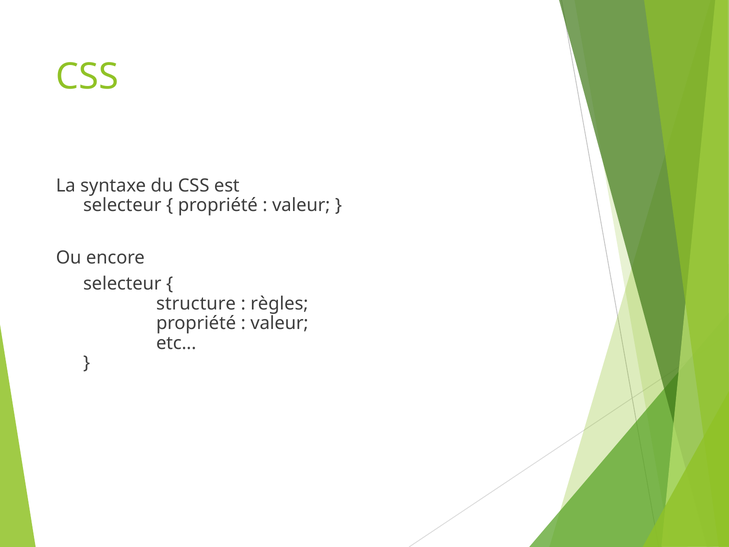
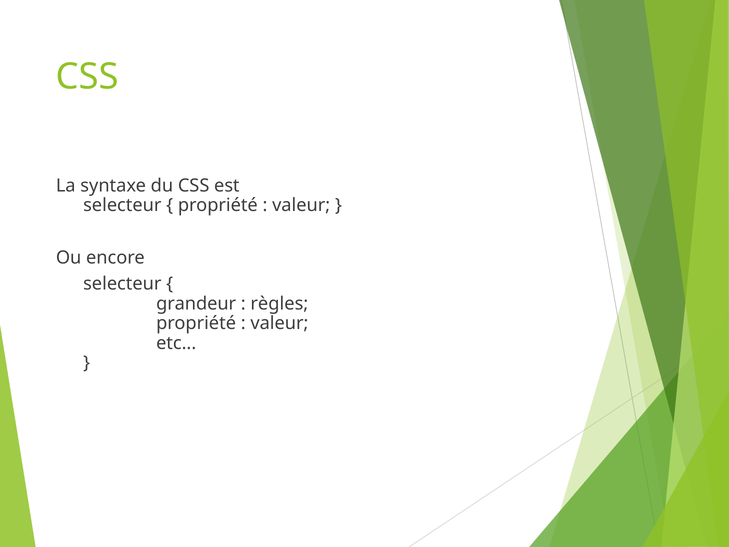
structure: structure -> grandeur
